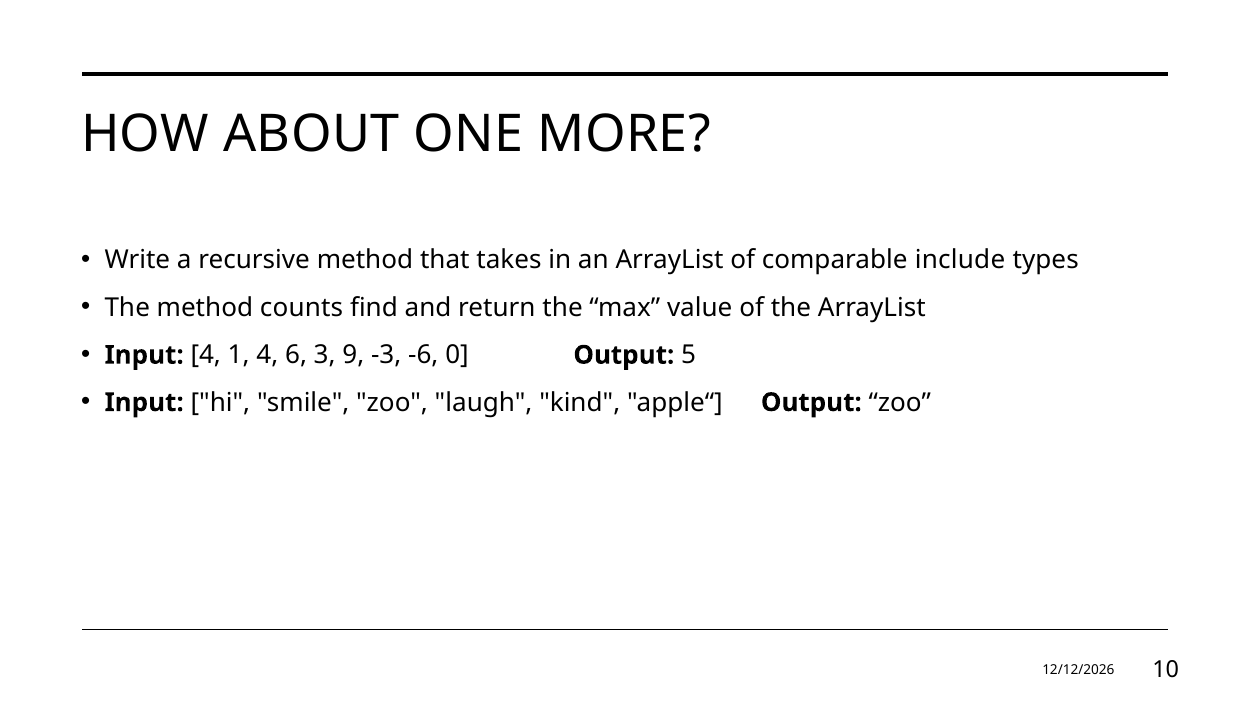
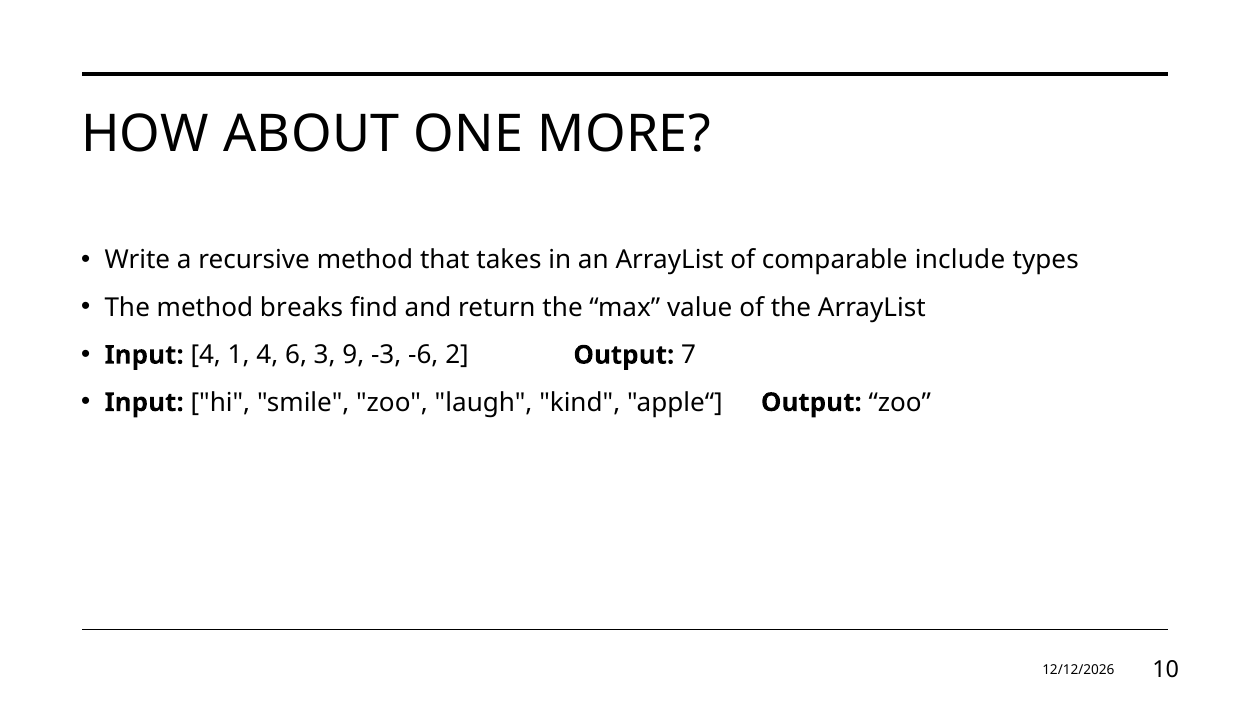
counts: counts -> breaks
0: 0 -> 2
5: 5 -> 7
